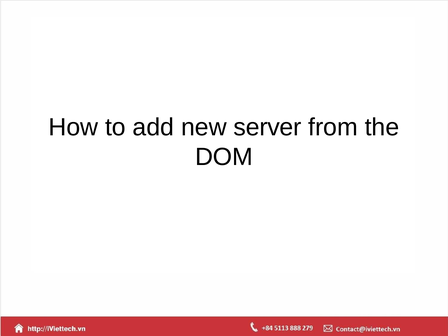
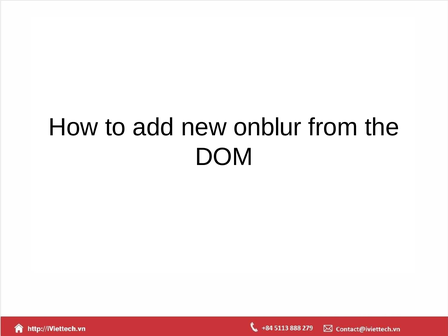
server: server -> onblur
